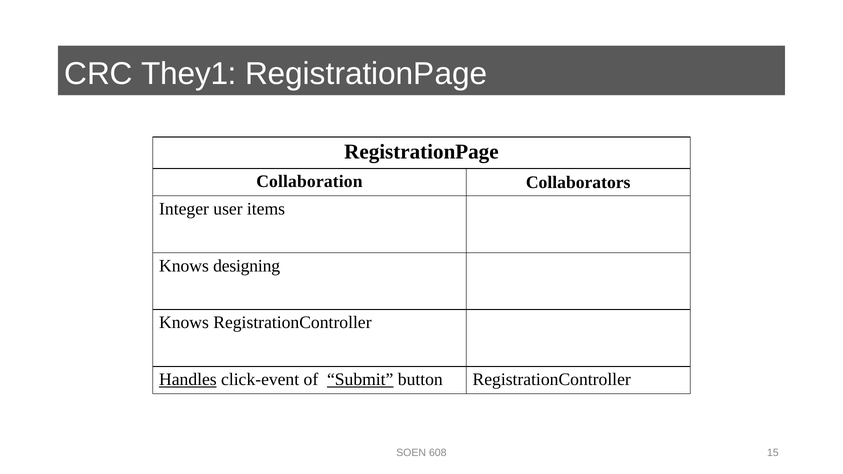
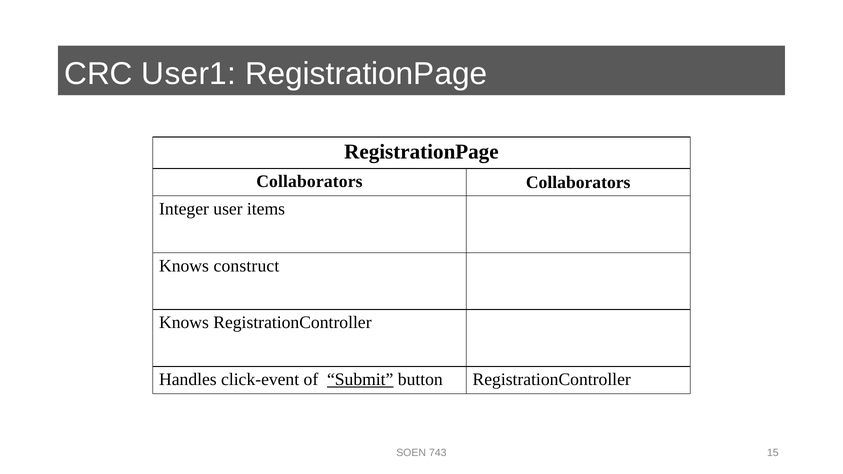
They1: They1 -> User1
Collaboration at (309, 182): Collaboration -> Collaborators
designing: designing -> construct
Handles underline: present -> none
608: 608 -> 743
